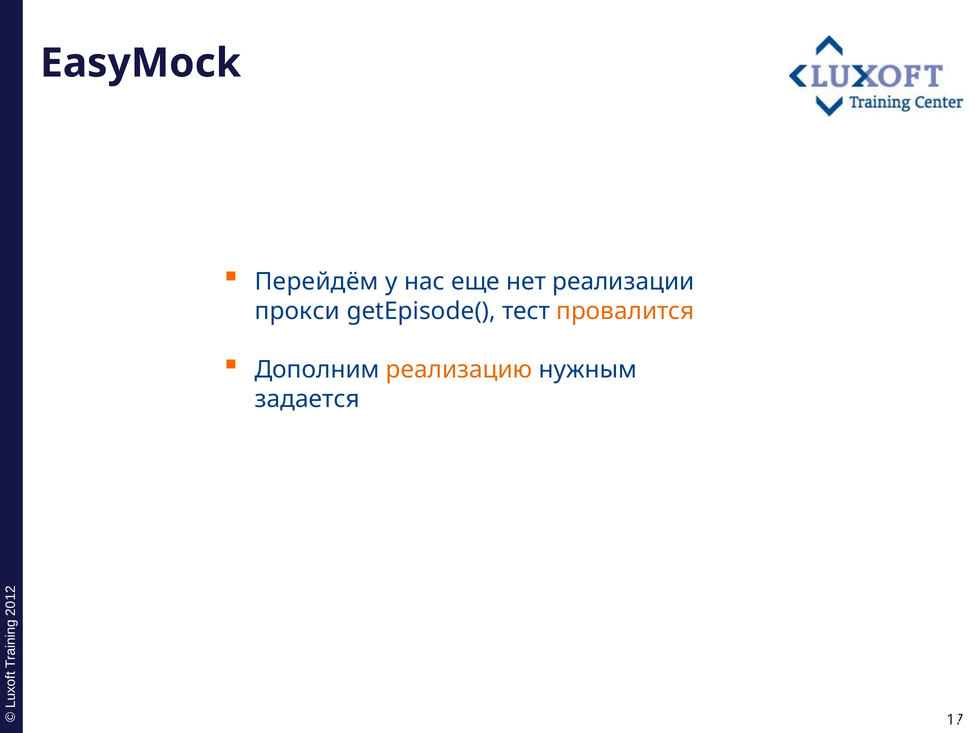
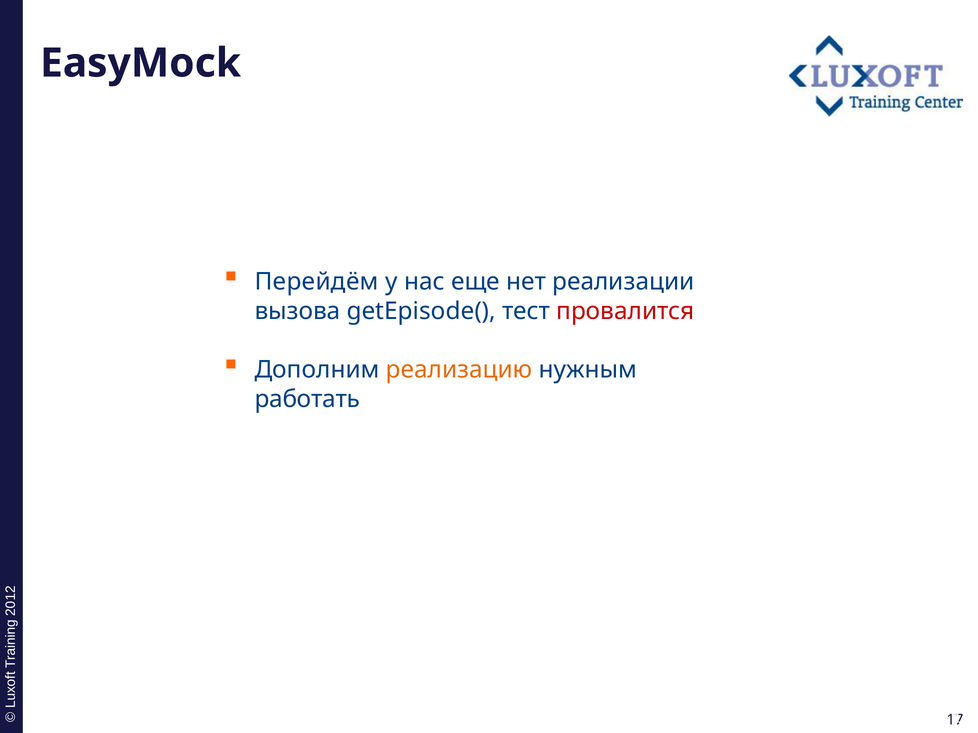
прокси: прокси -> вызова
провалится colour: orange -> red
задается: задается -> работать
